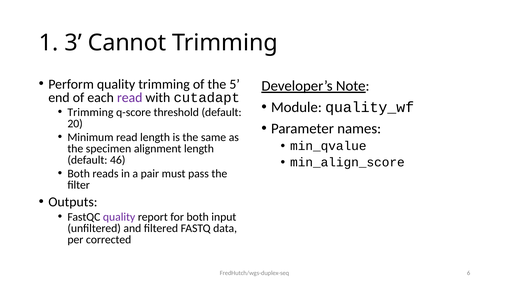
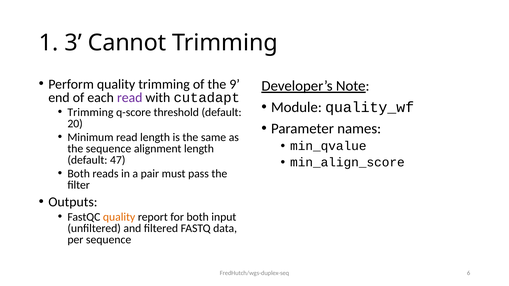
5: 5 -> 9
the specimen: specimen -> sequence
46: 46 -> 47
quality at (119, 217) colour: purple -> orange
per corrected: corrected -> sequence
